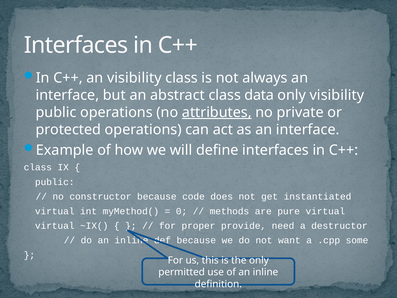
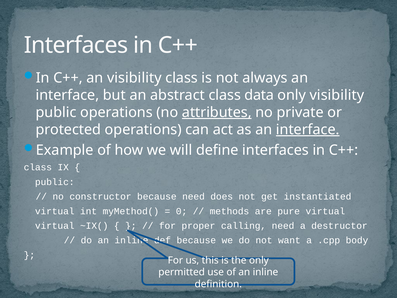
interface at (308, 129) underline: none -> present
because code: code -> need
provide: provide -> calling
some: some -> body
